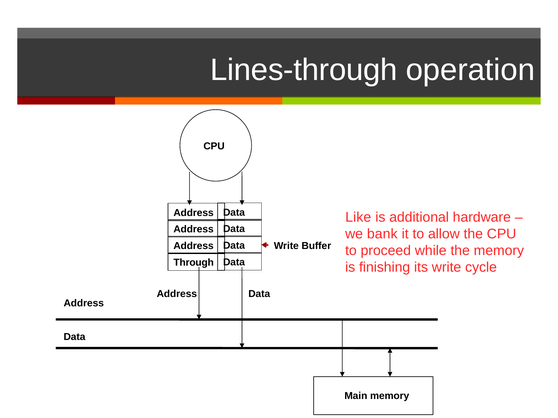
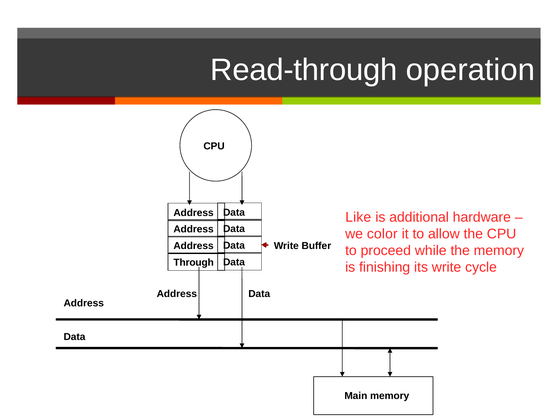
Lines-through: Lines-through -> Read-through
bank: bank -> color
